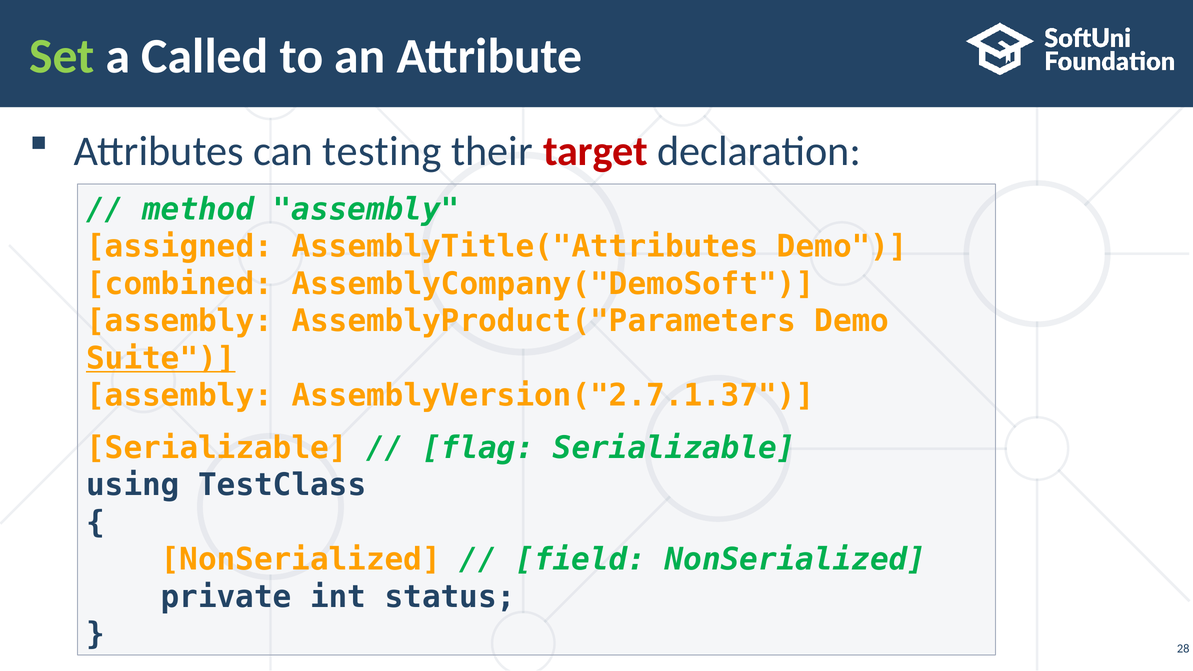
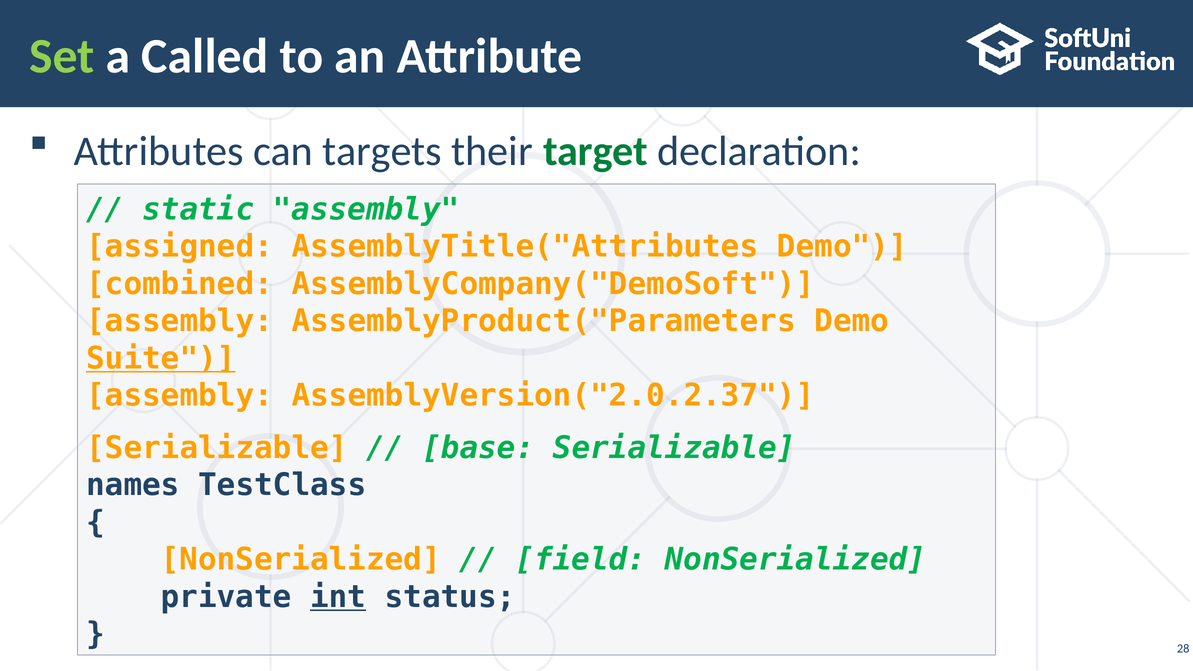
testing: testing -> targets
target colour: red -> green
method: method -> static
AssemblyVersion("2.7.1.37: AssemblyVersion("2.7.1.37 -> AssemblyVersion("2.0.2.37
flag: flag -> base
using: using -> names
int underline: none -> present
